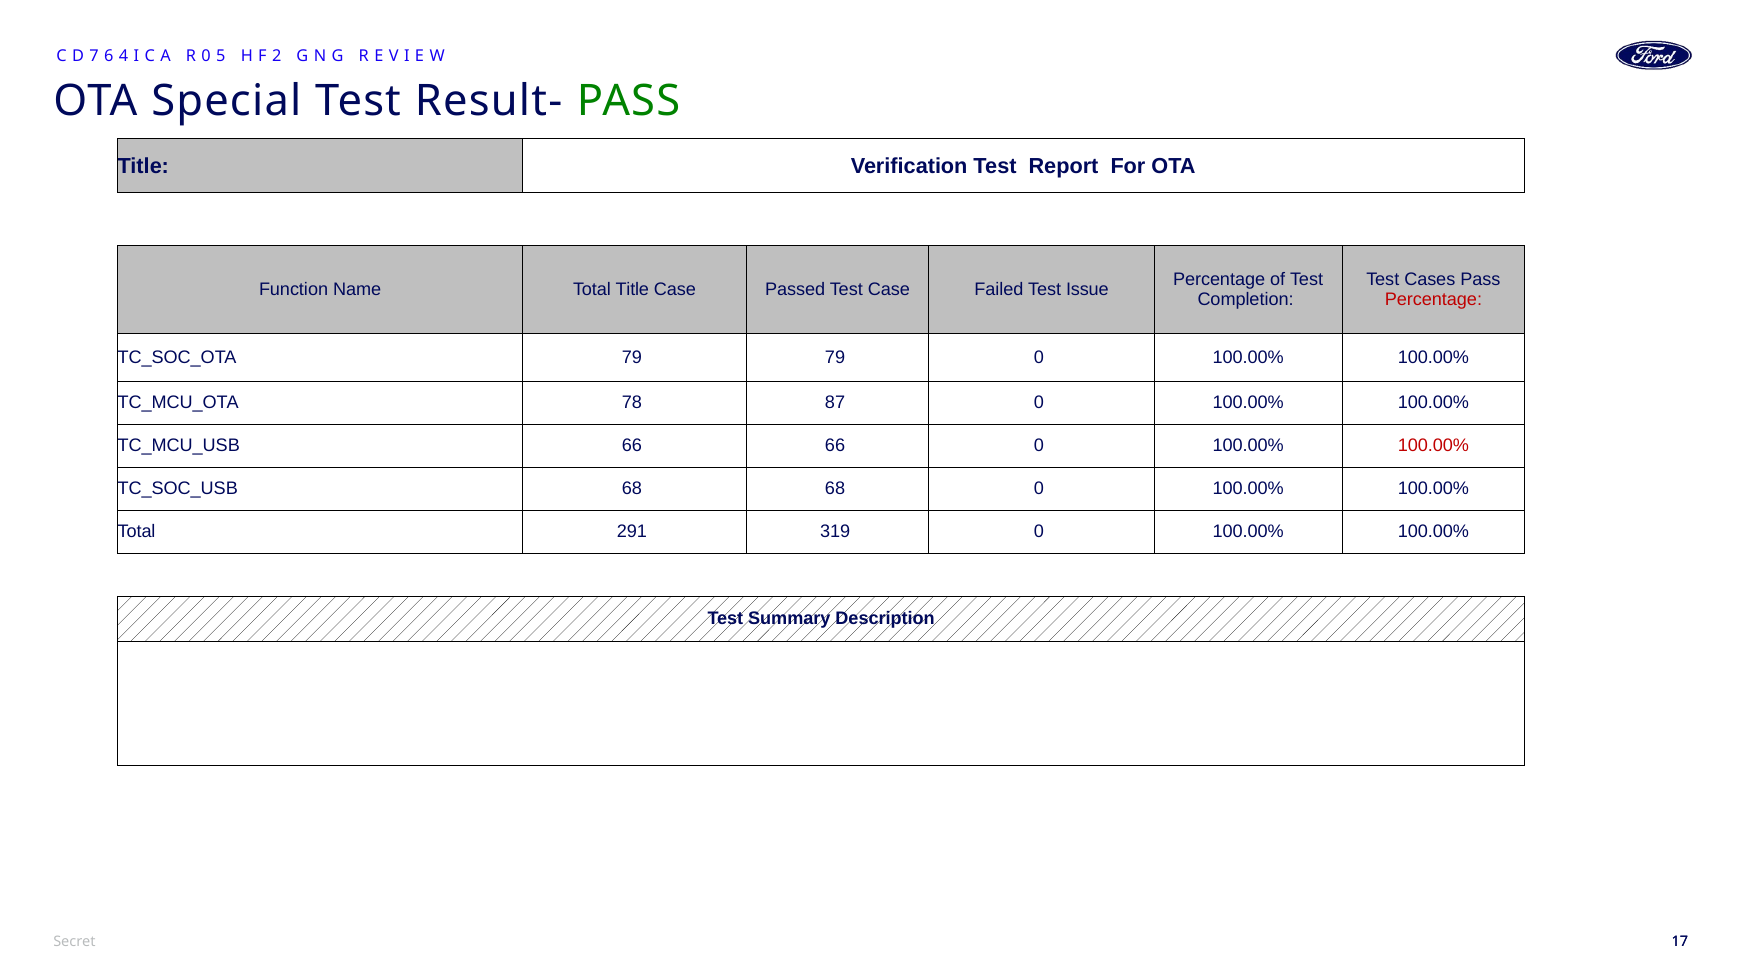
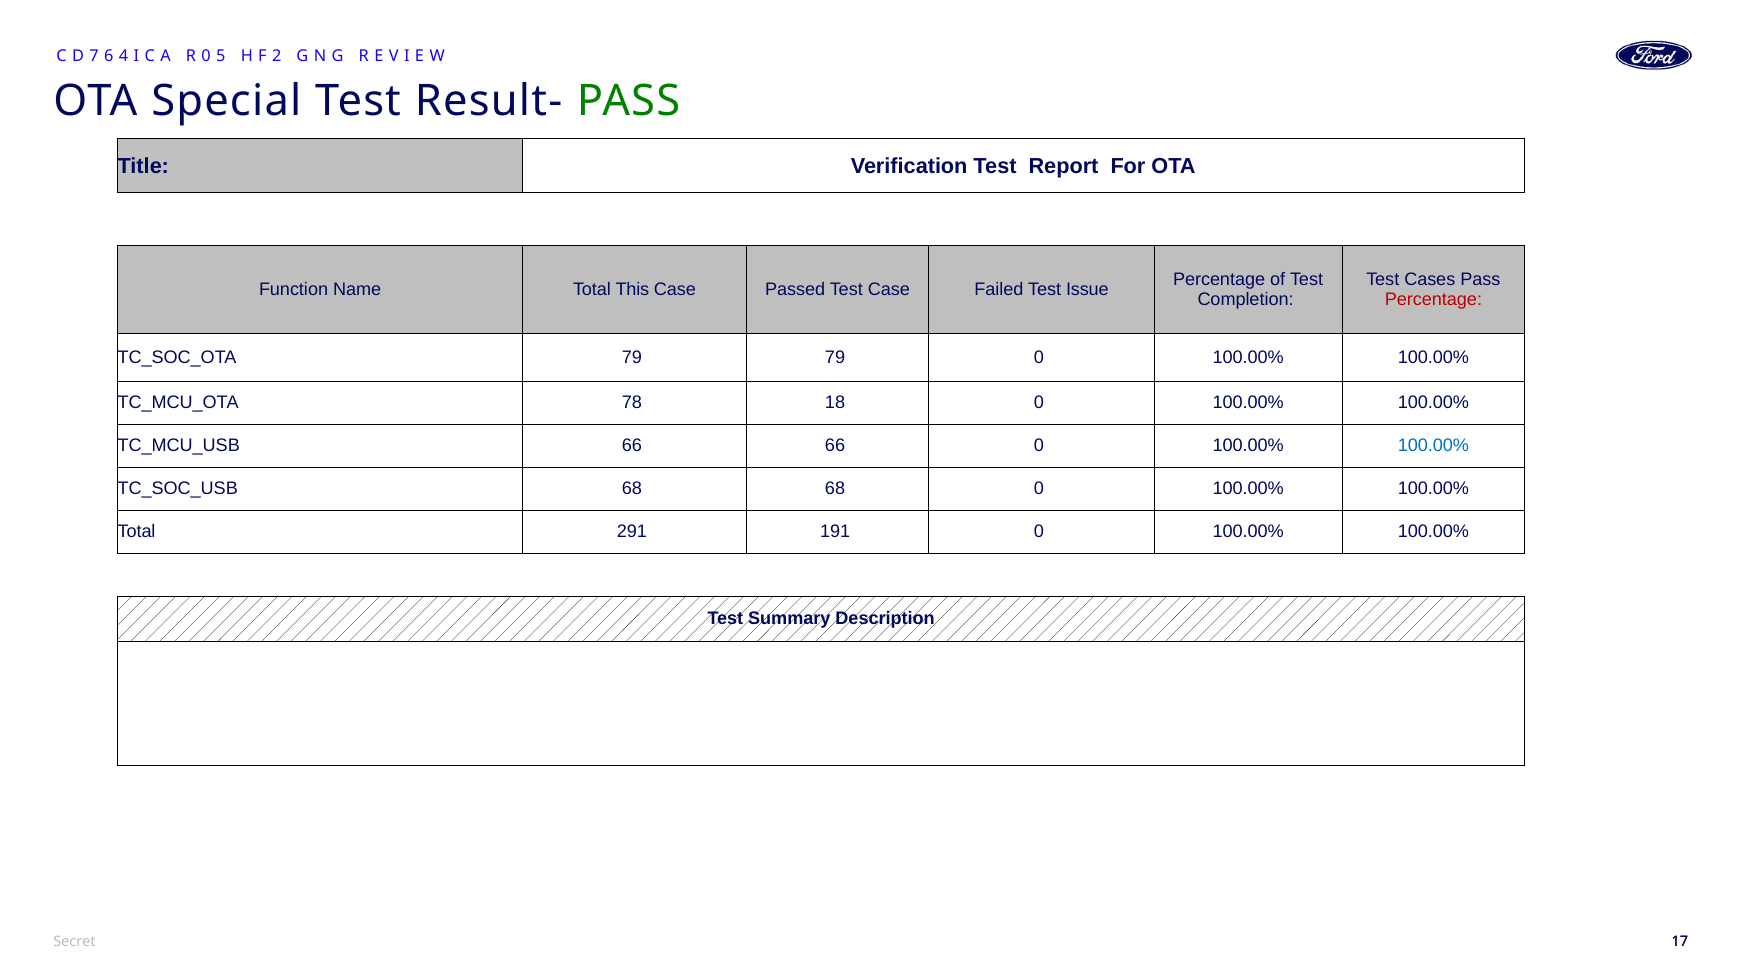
Total Title: Title -> This
87: 87 -> 18
100.00% at (1433, 446) colour: red -> blue
319: 319 -> 191
